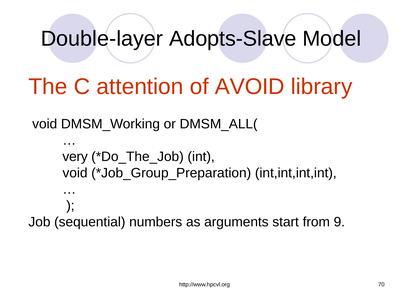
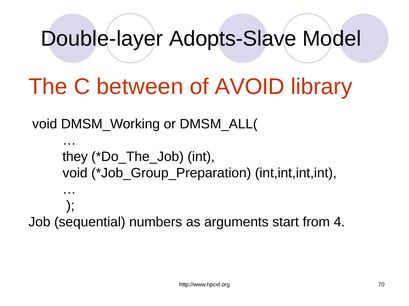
attention: attention -> between
very: very -> they
9: 9 -> 4
